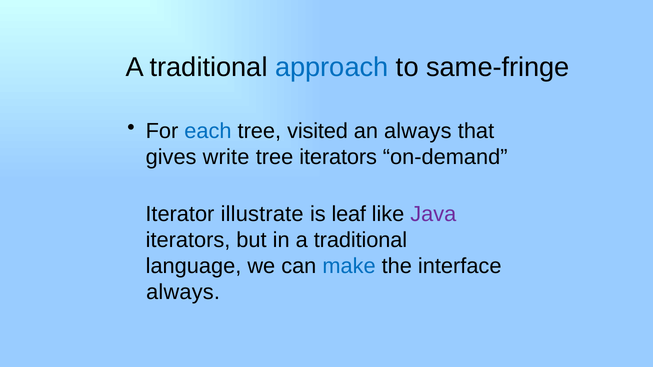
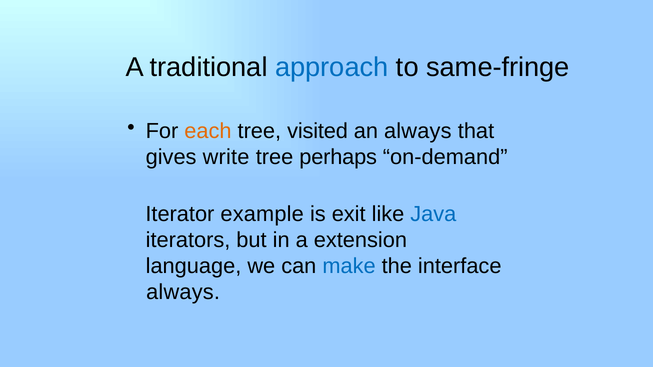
each colour: blue -> orange
tree iterators: iterators -> perhaps
illustrate: illustrate -> example
leaf: leaf -> exit
Java colour: purple -> blue
in a traditional: traditional -> extension
